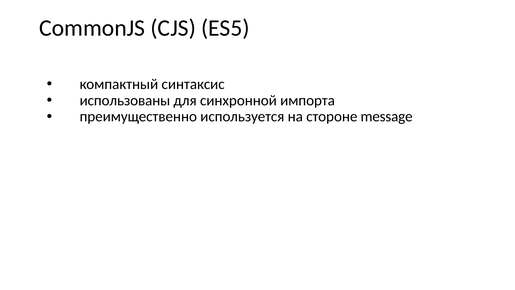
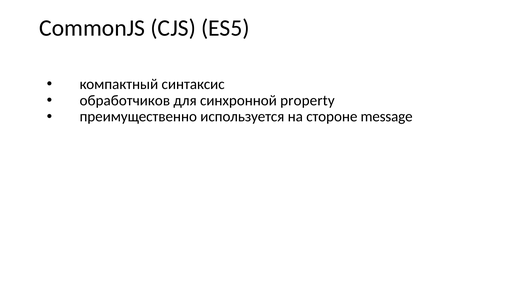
использованы: использованы -> обработчиков
импорта: импорта -> property
